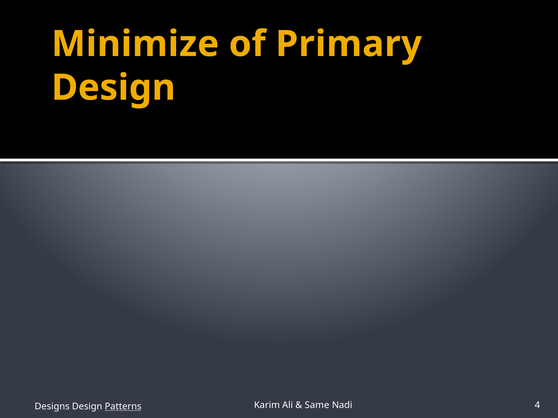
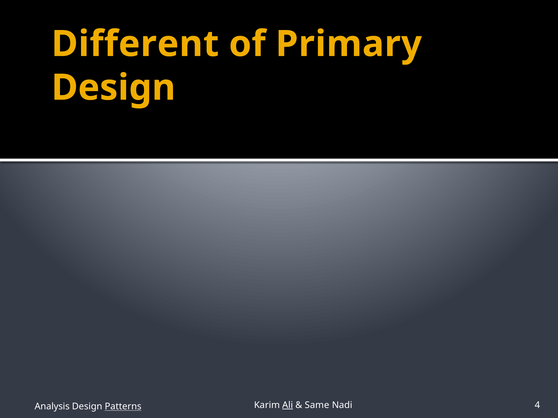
Minimize: Minimize -> Different
Ali underline: none -> present
Designs: Designs -> Analysis
